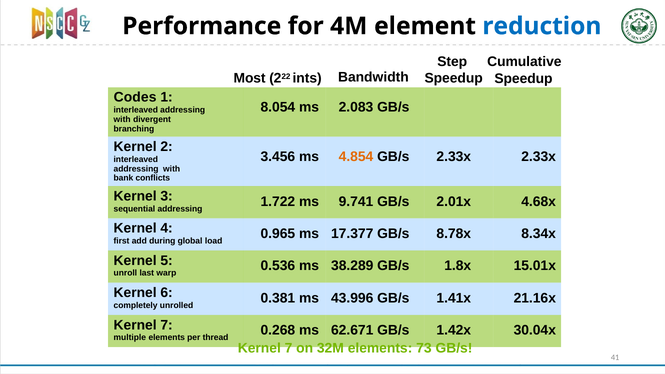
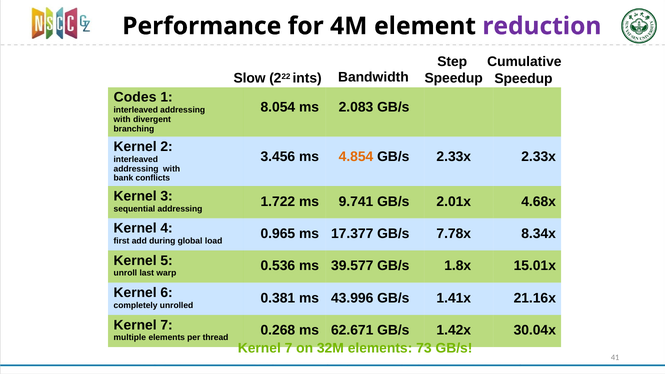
reduction colour: blue -> purple
Most: Most -> Slow
8.78x: 8.78x -> 7.78x
38.289: 38.289 -> 39.577
